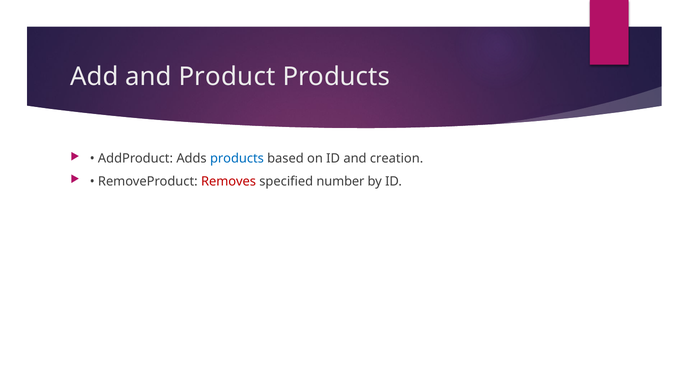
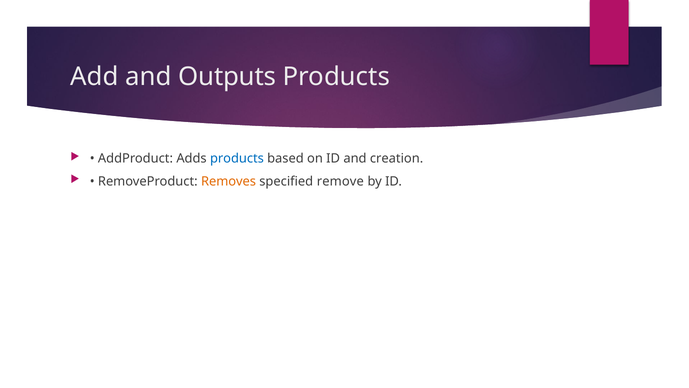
Product: Product -> Outputs
Removes colour: red -> orange
number: number -> remove
